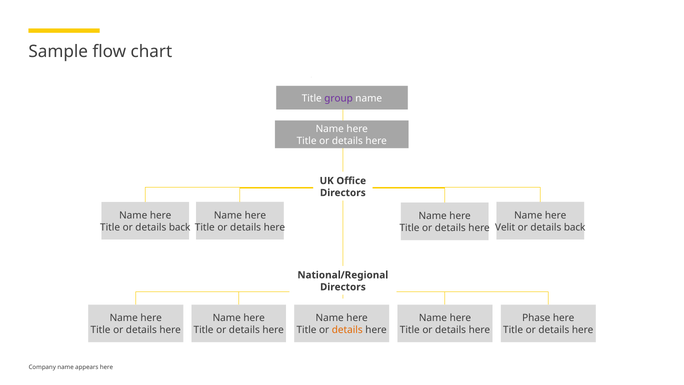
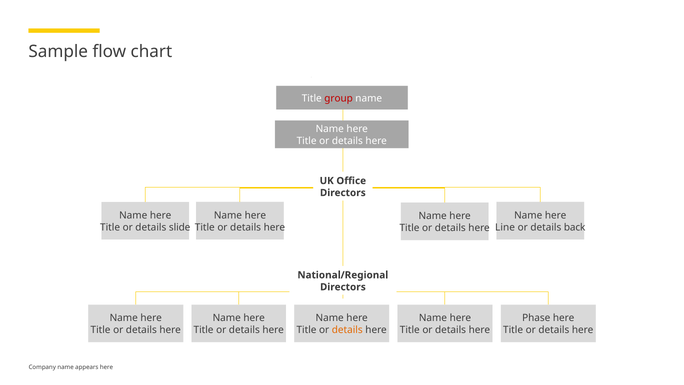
group colour: purple -> red
Velit: Velit -> Line
Title or details back: back -> slide
